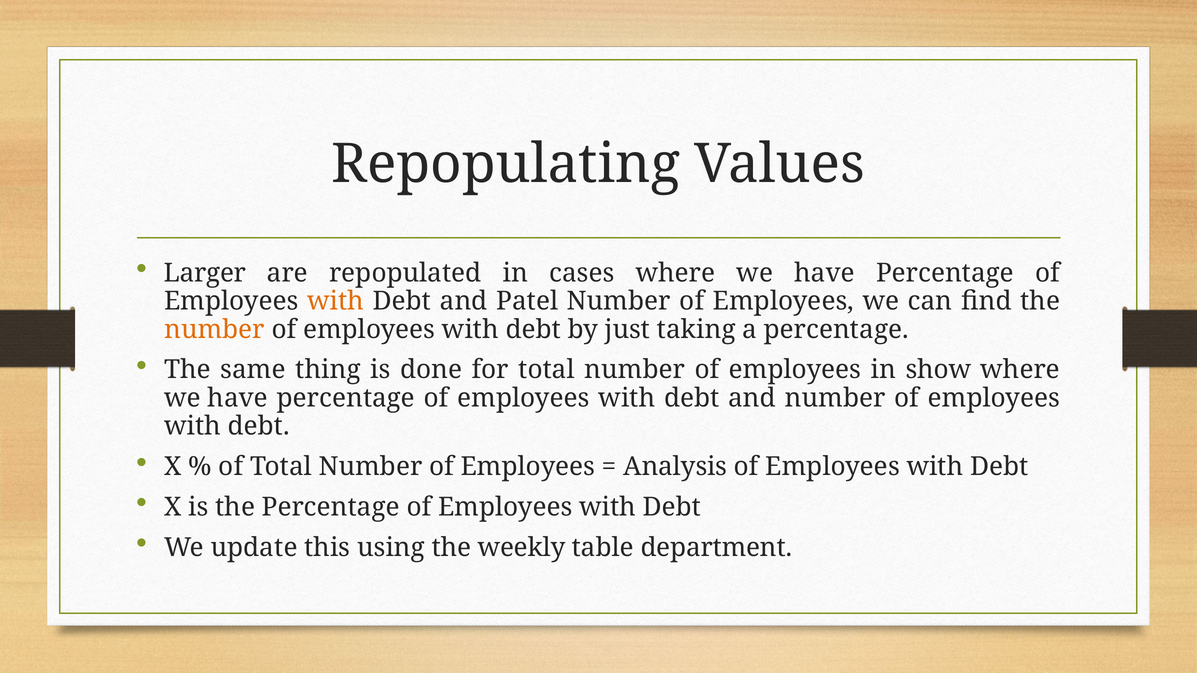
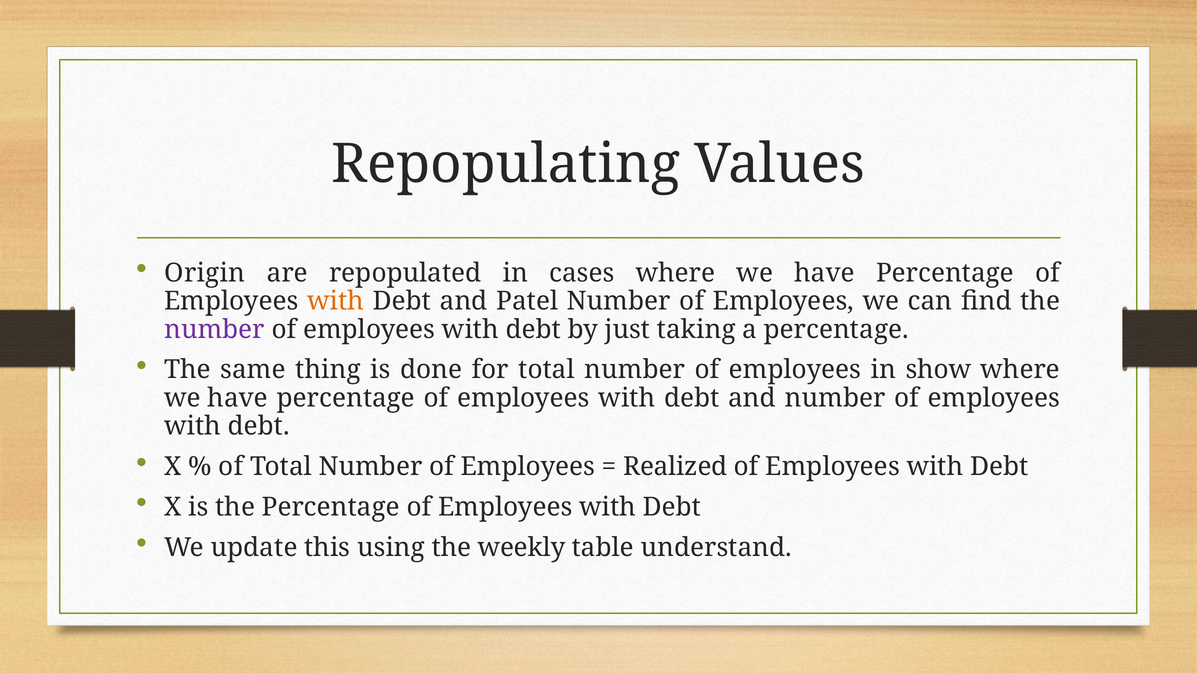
Larger: Larger -> Origin
number at (215, 330) colour: orange -> purple
Analysis: Analysis -> Realized
department: department -> understand
